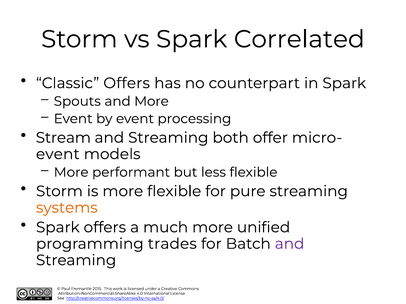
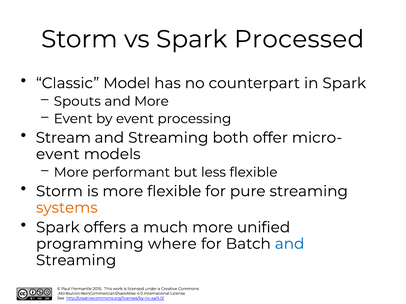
Correlated: Correlated -> Processed
Classic Offers: Offers -> Model
trades: trades -> where
and at (290, 244) colour: purple -> blue
